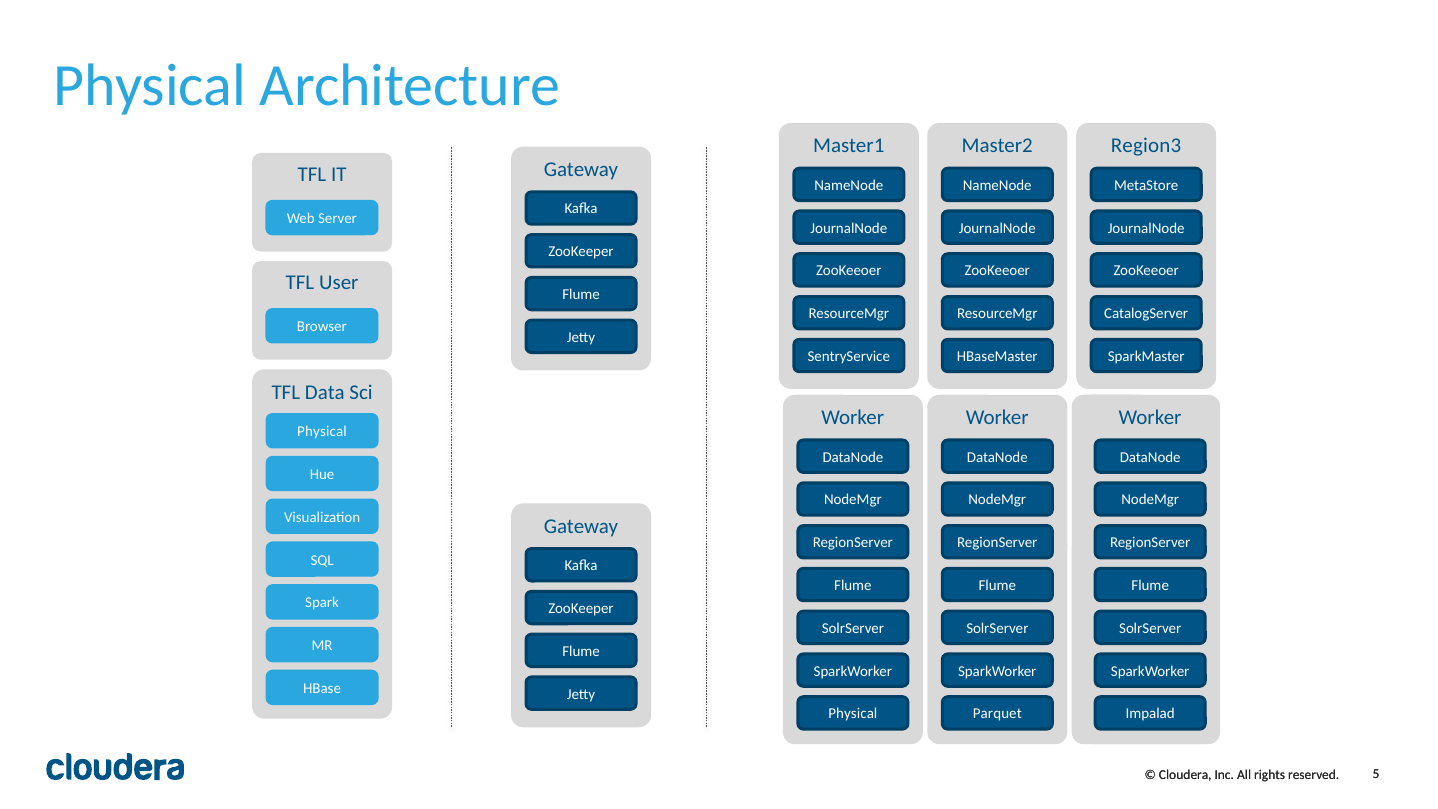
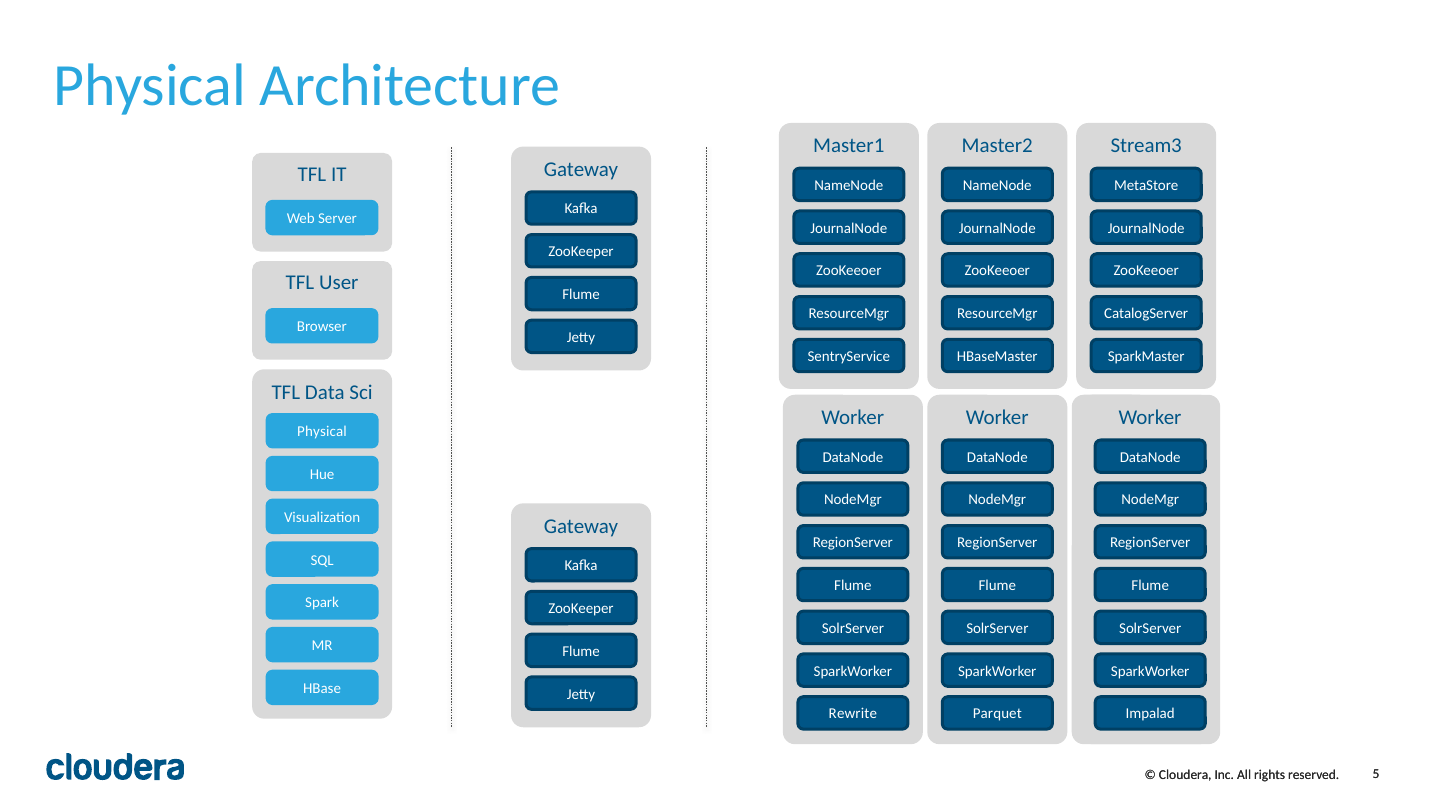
Region3: Region3 -> Stream3
Physical at (853, 714): Physical -> Rewrite
